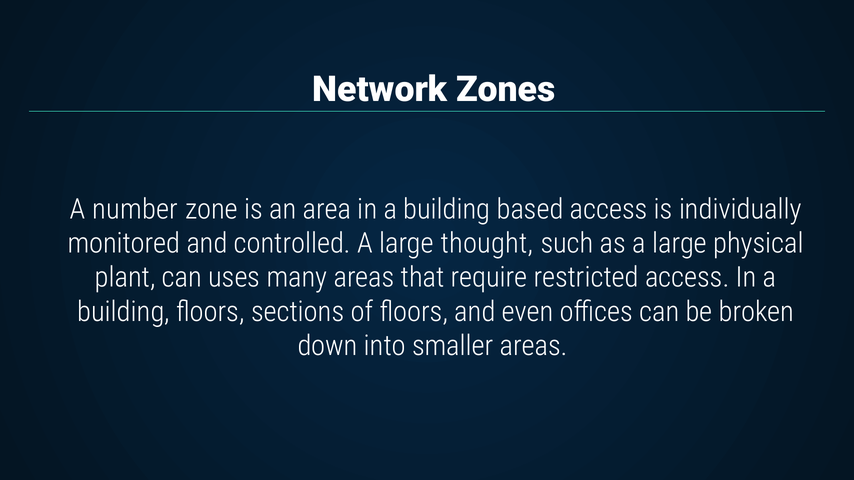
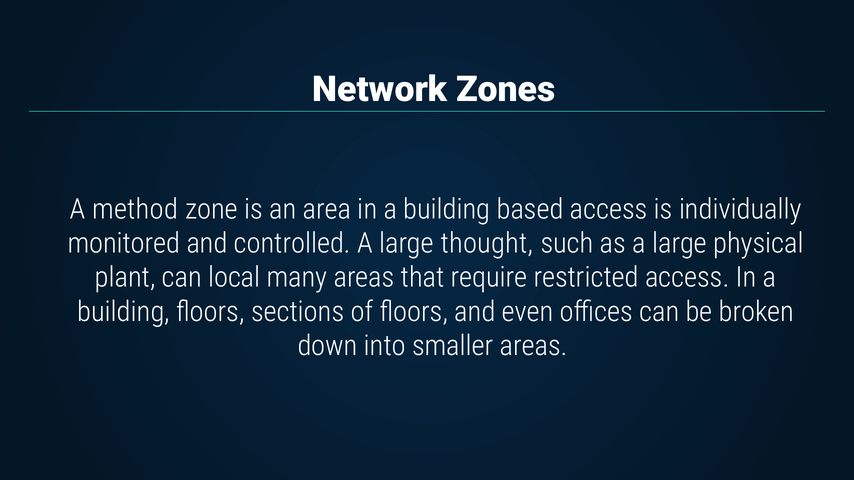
number: number -> method
uses: uses -> local
